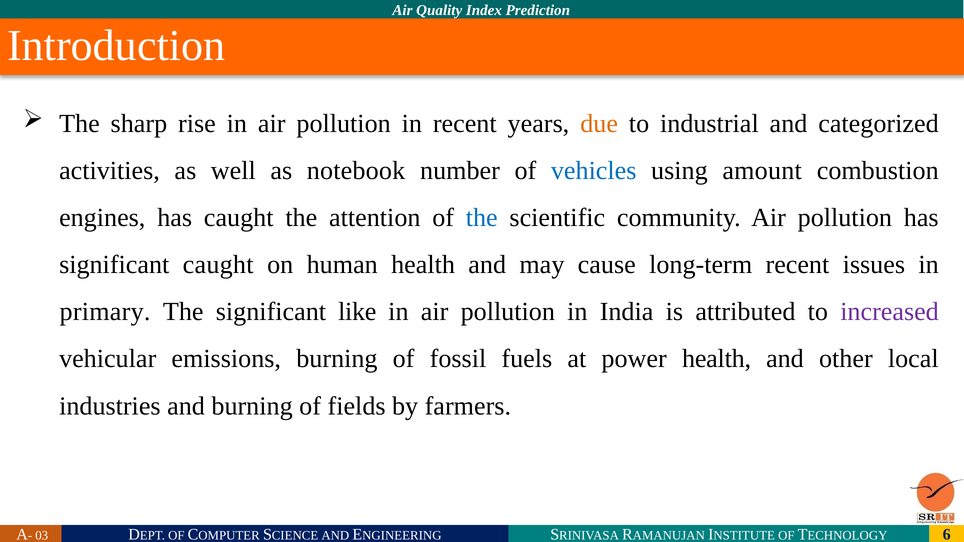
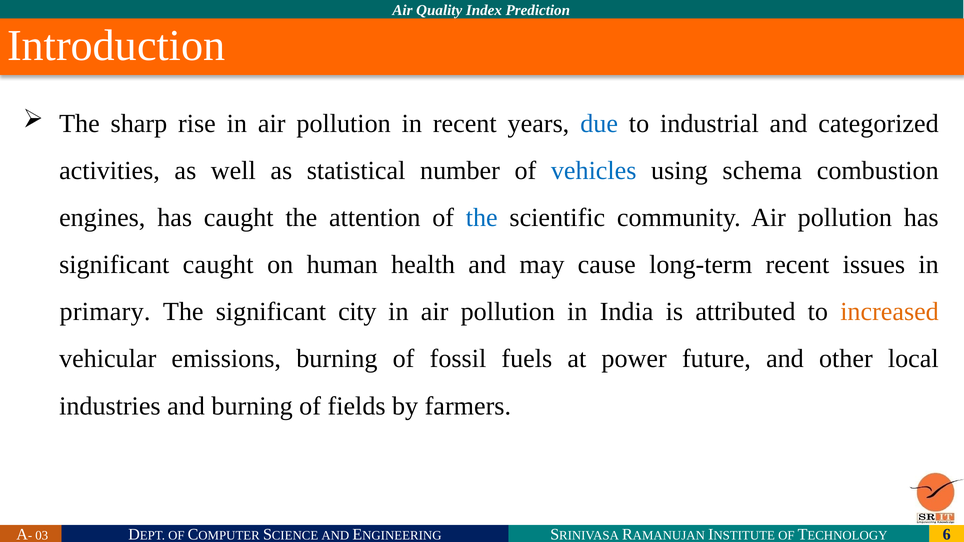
due colour: orange -> blue
notebook: notebook -> statistical
amount: amount -> schema
like: like -> city
increased colour: purple -> orange
power health: health -> future
